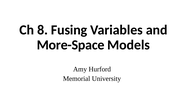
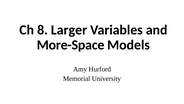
Fusing: Fusing -> Larger
